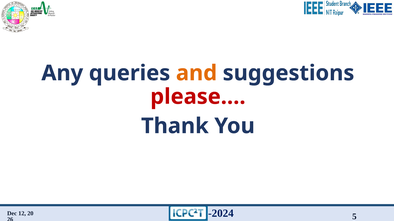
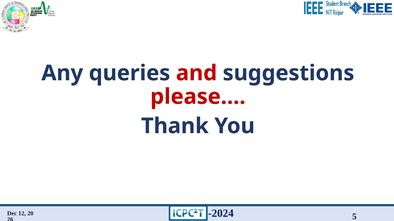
and colour: orange -> red
